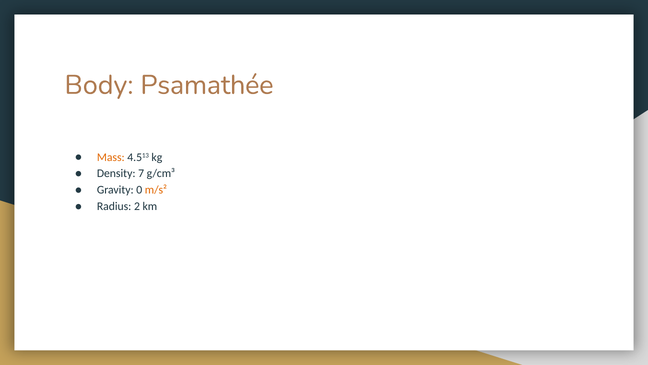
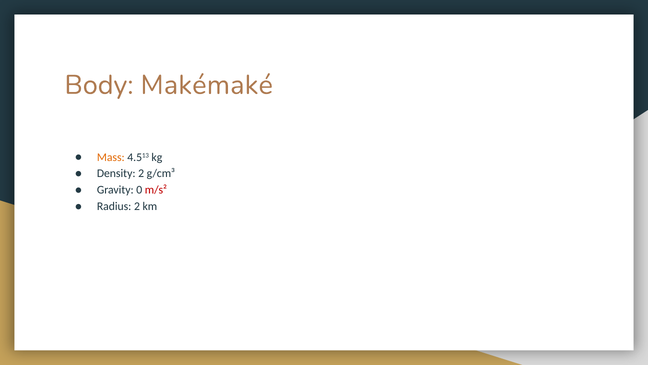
Psamathée: Psamathée -> Makémaké
Density 7: 7 -> 2
m/s² colour: orange -> red
